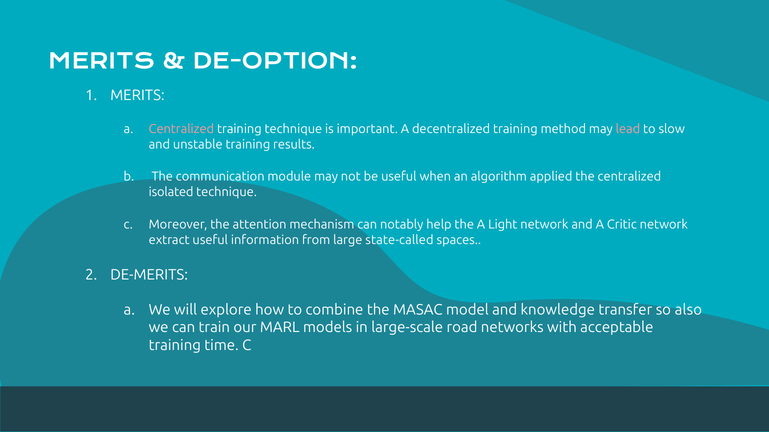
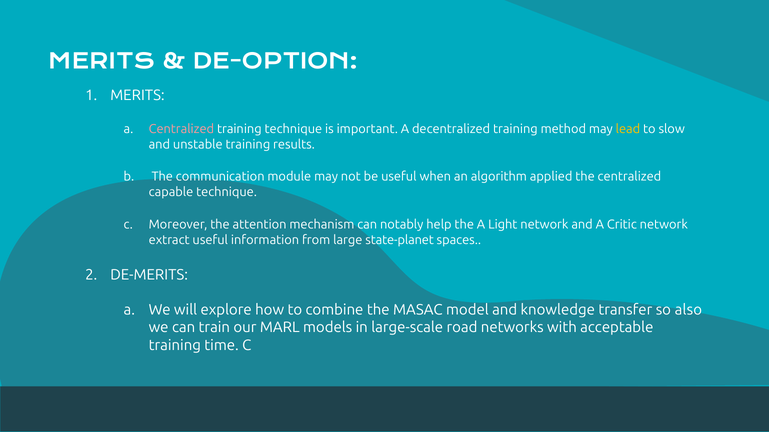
lead colour: pink -> yellow
isolated: isolated -> capable
state-called: state-called -> state-planet
